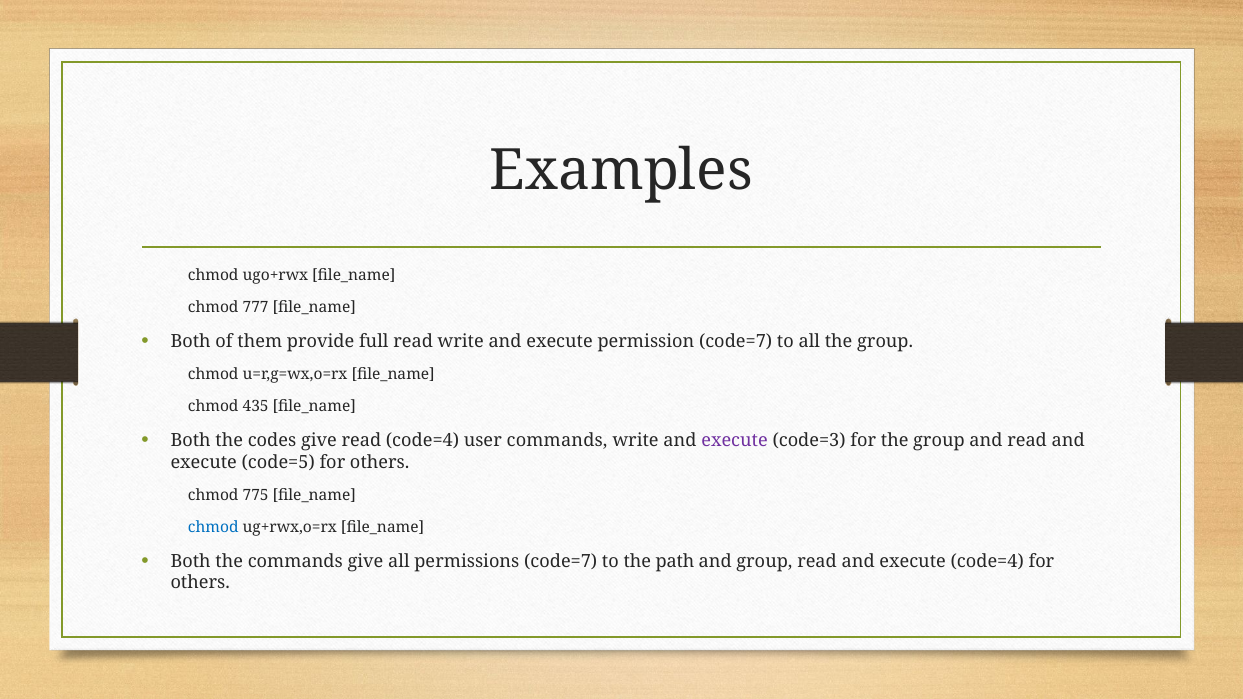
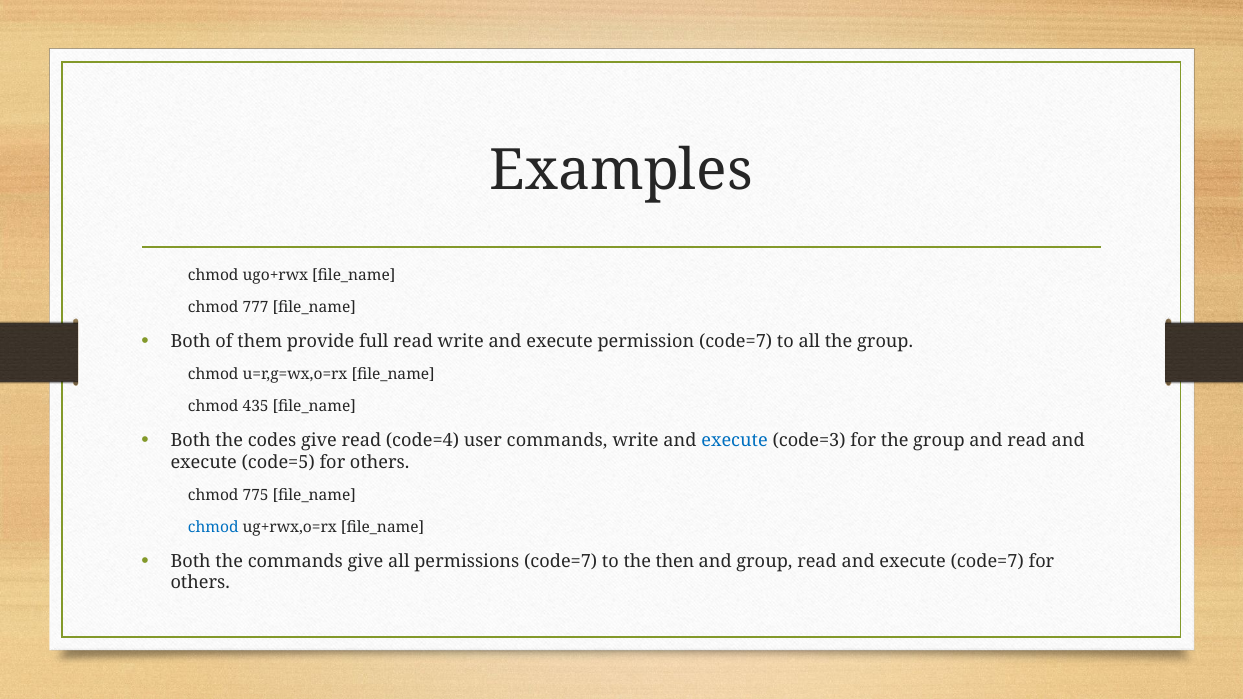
execute at (735, 441) colour: purple -> blue
path: path -> then
execute code=4: code=4 -> code=7
